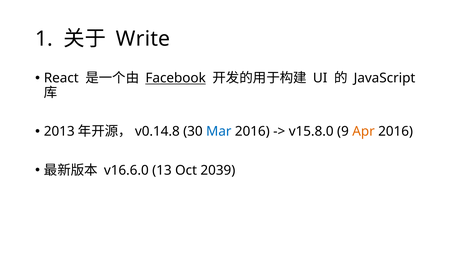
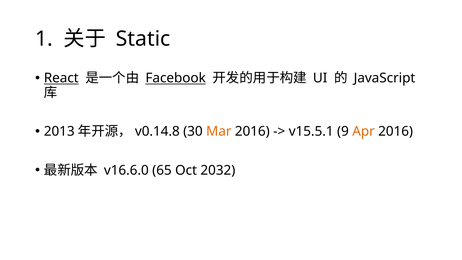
Write: Write -> Static
React underline: none -> present
Mar colour: blue -> orange
v15.8.0: v15.8.0 -> v15.5.1
13: 13 -> 65
2039: 2039 -> 2032
